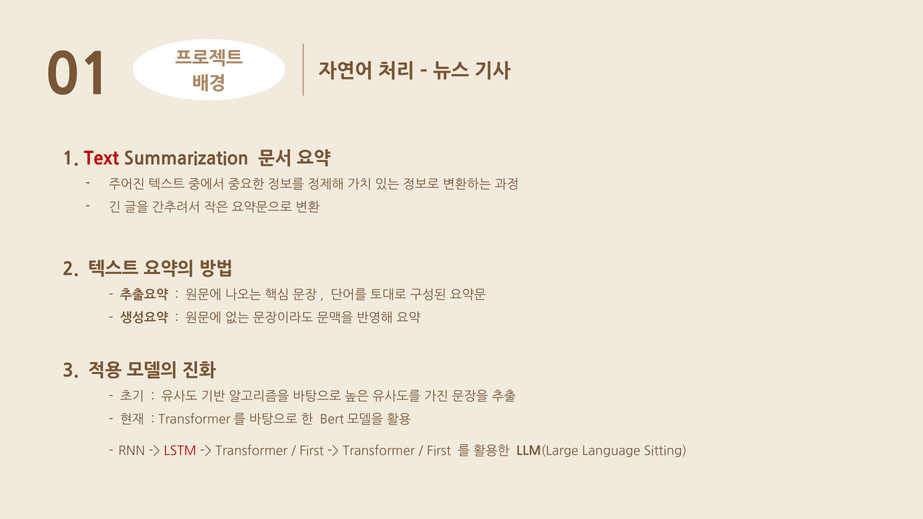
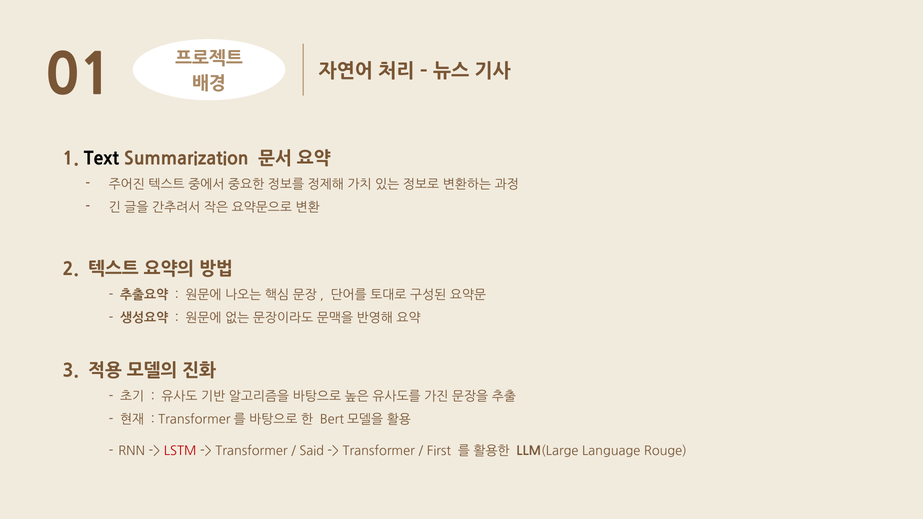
Text colour: red -> black
First at (312, 451): First -> Said
Sitting: Sitting -> Rouge
